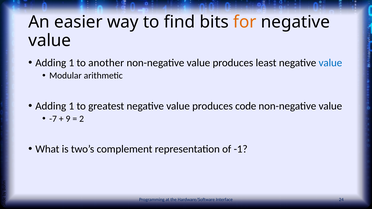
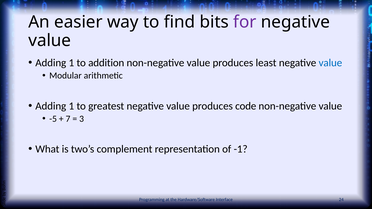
for colour: orange -> purple
another: another -> addition
-7: -7 -> -5
9: 9 -> 7
2: 2 -> 3
